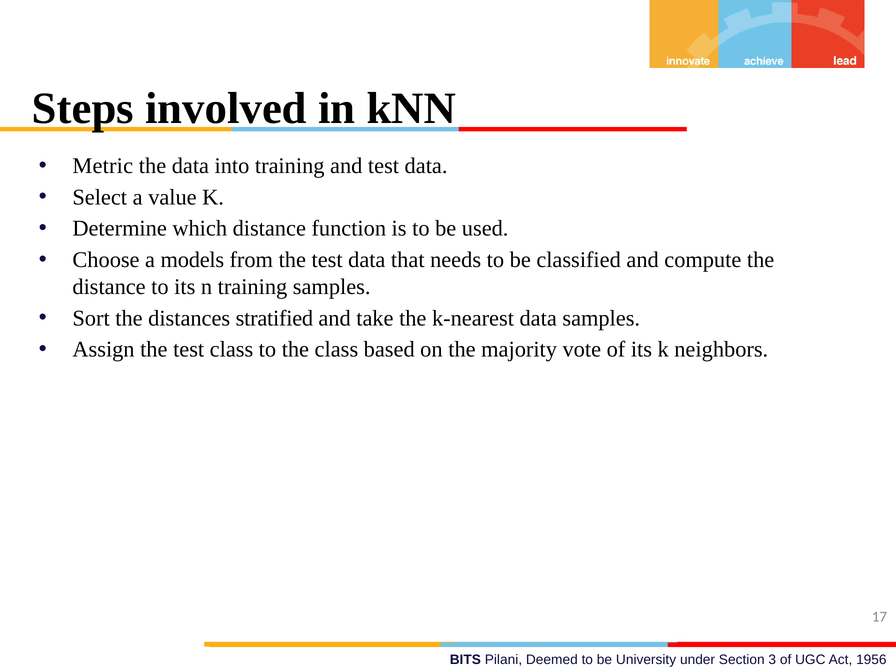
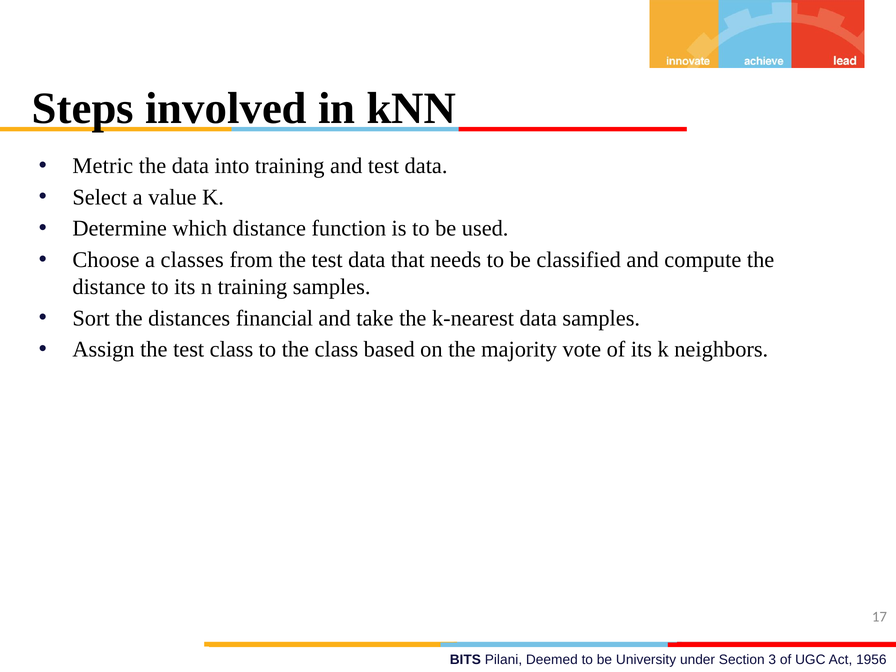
models: models -> classes
stratified: stratified -> financial
